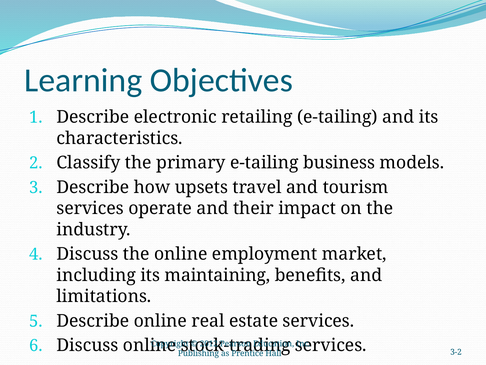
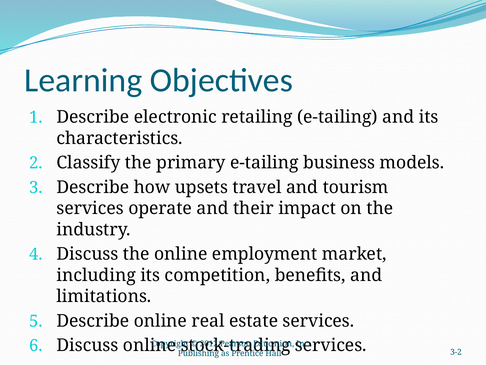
maintaining: maintaining -> competition
